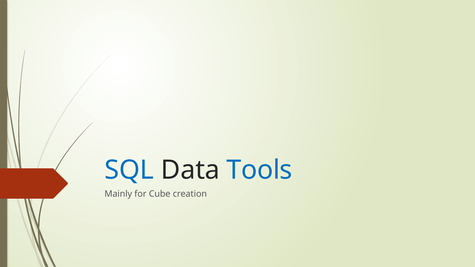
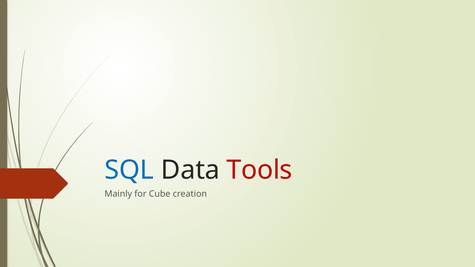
Tools colour: blue -> red
